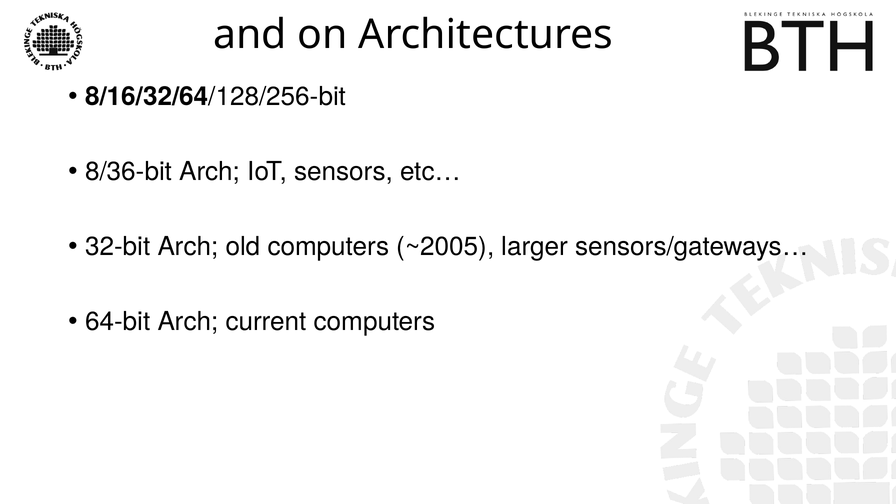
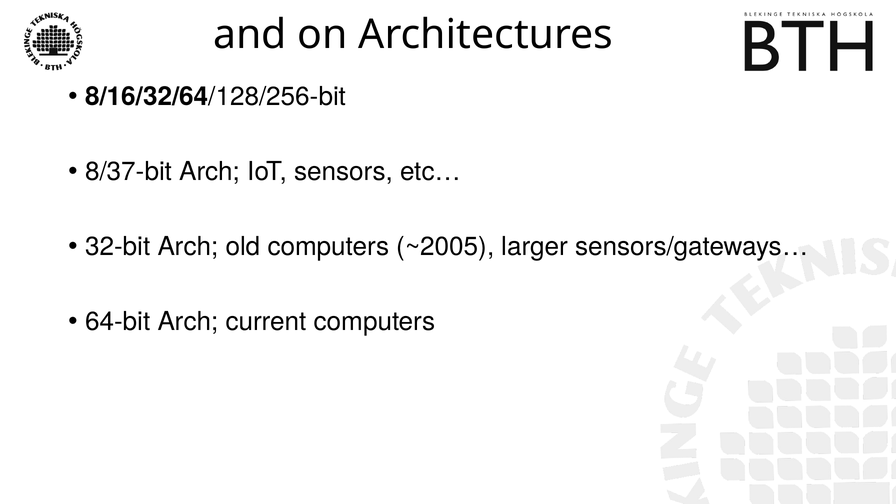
8/36-bit: 8/36-bit -> 8/37-bit
